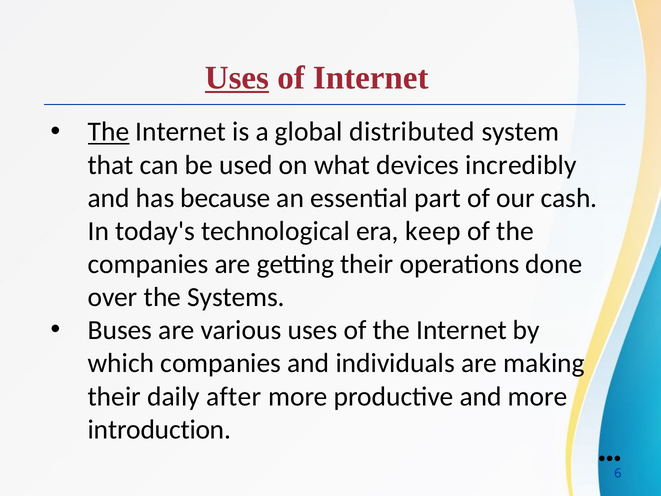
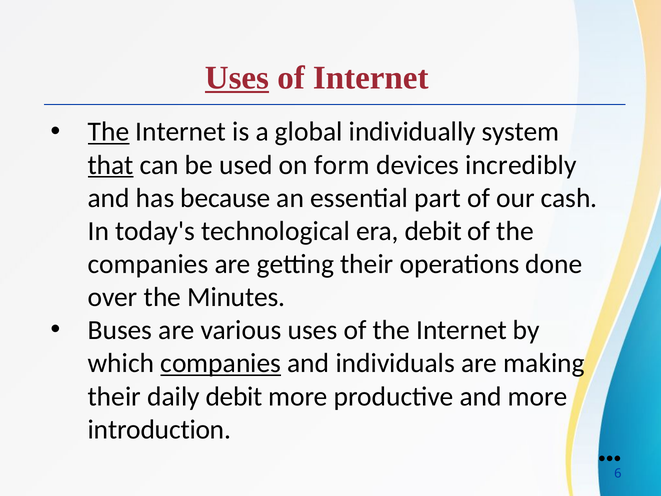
distributed: distributed -> individually
that underline: none -> present
what: what -> form
era keep: keep -> debit
Systems: Systems -> Minutes
companies at (221, 363) underline: none -> present
daily after: after -> debit
